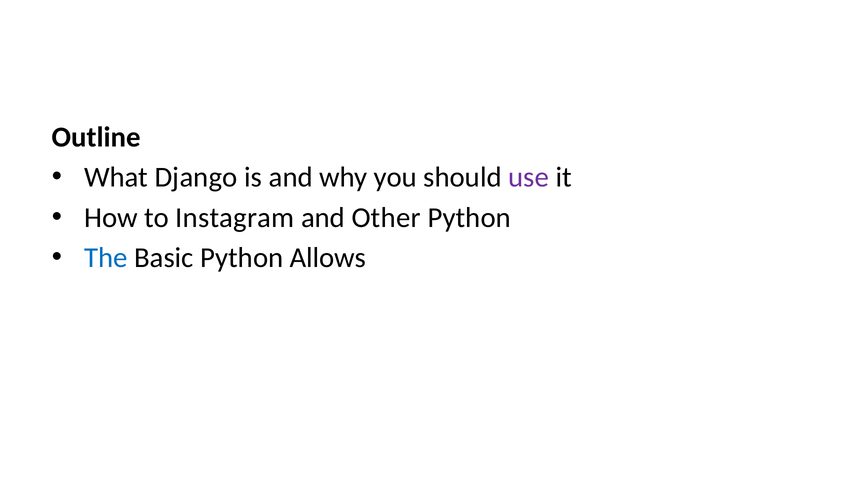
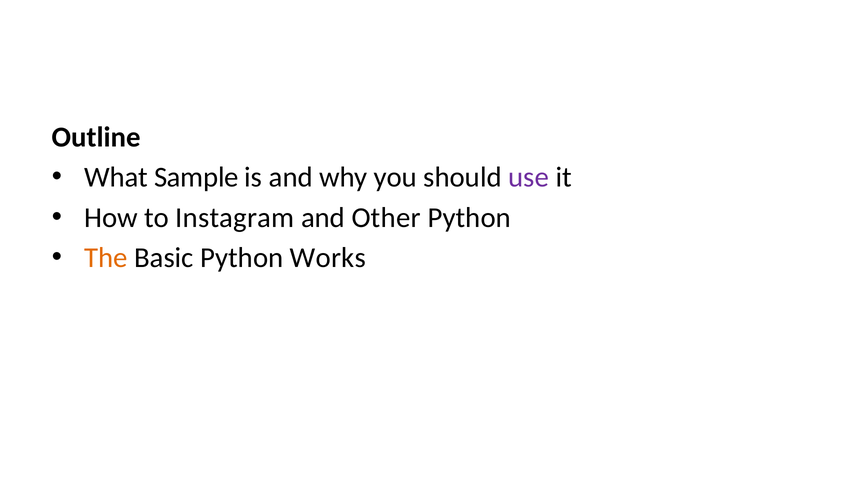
Django: Django -> Sample
The colour: blue -> orange
Allows: Allows -> Works
